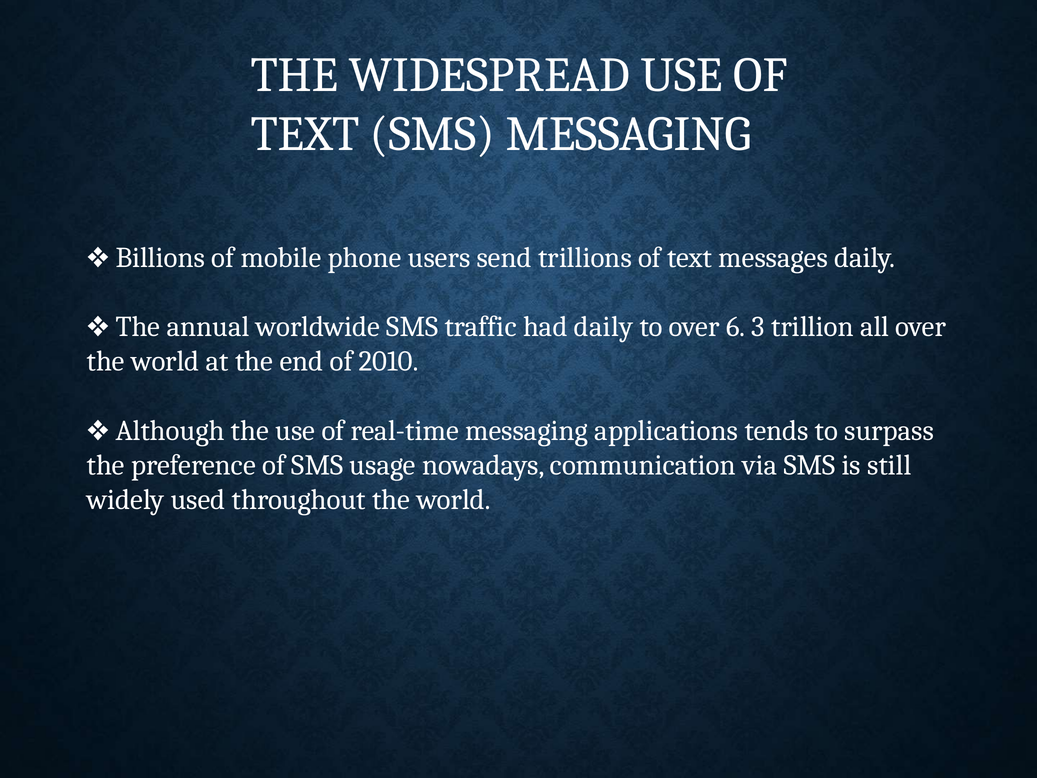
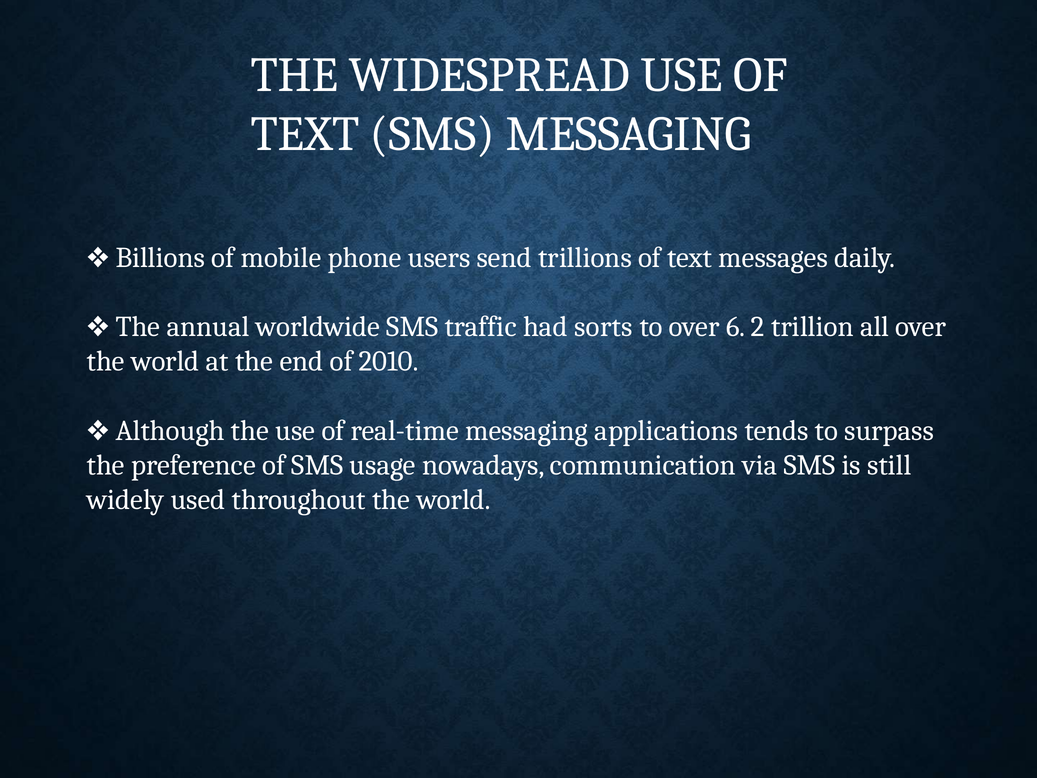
had daily: daily -> sorts
3: 3 -> 2
